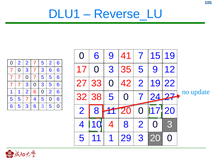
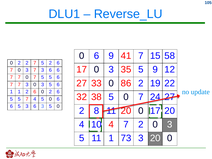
15 19: 19 -> 58
42: 42 -> 86
4 8: 8 -> 7
29: 29 -> 73
